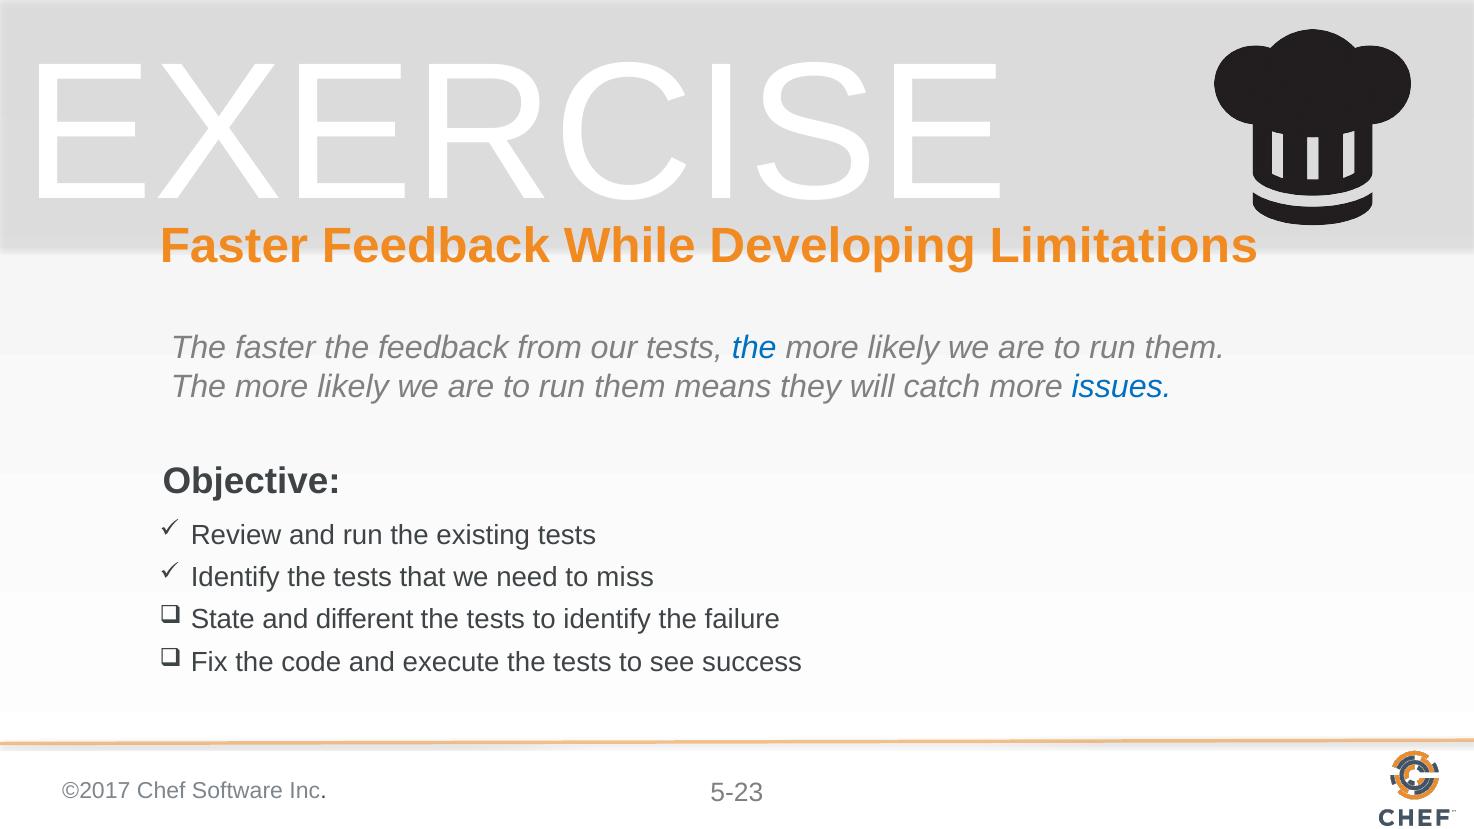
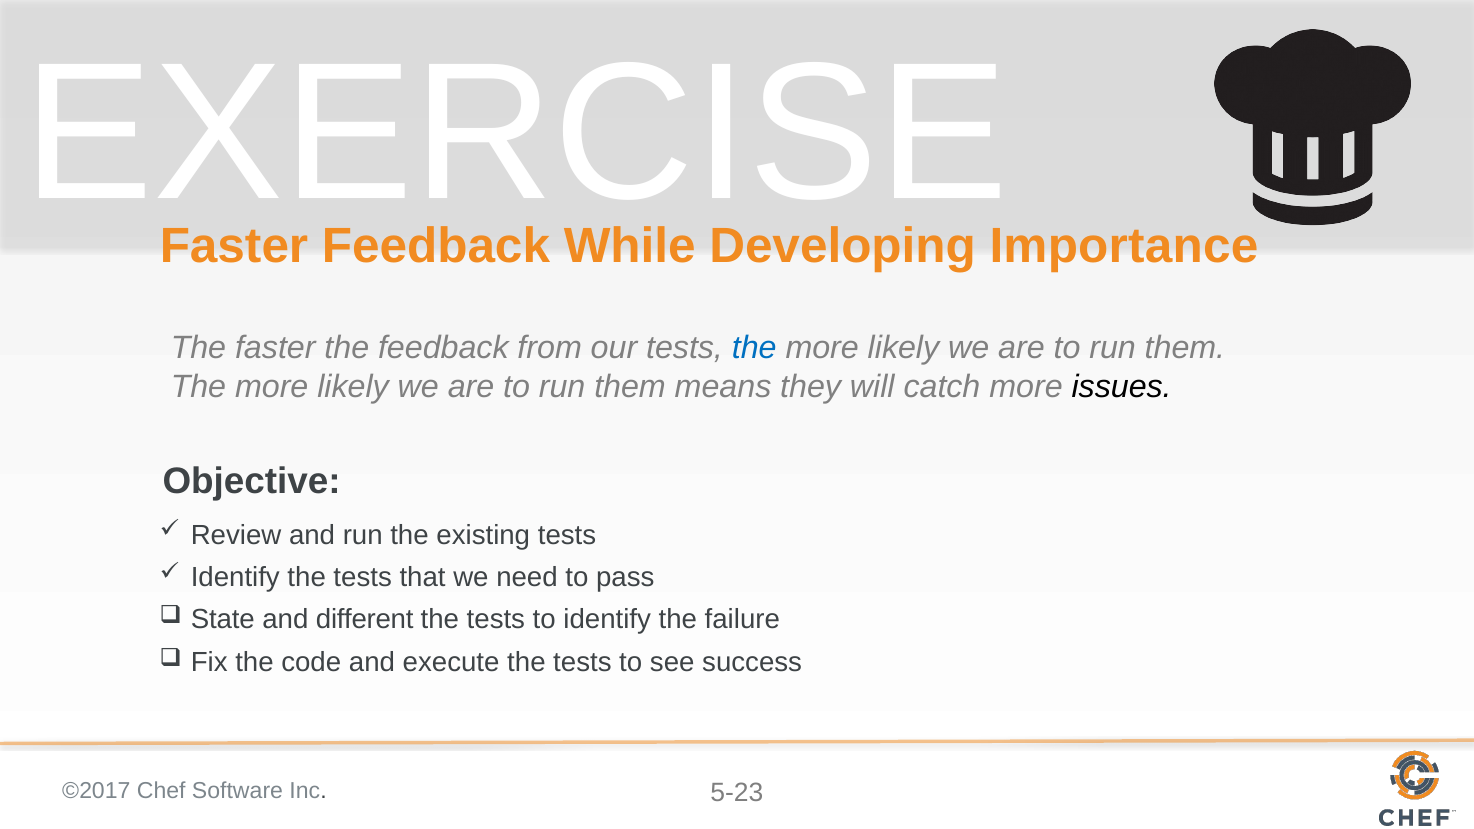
Limitations: Limitations -> Importance
issues colour: blue -> black
miss: miss -> pass
